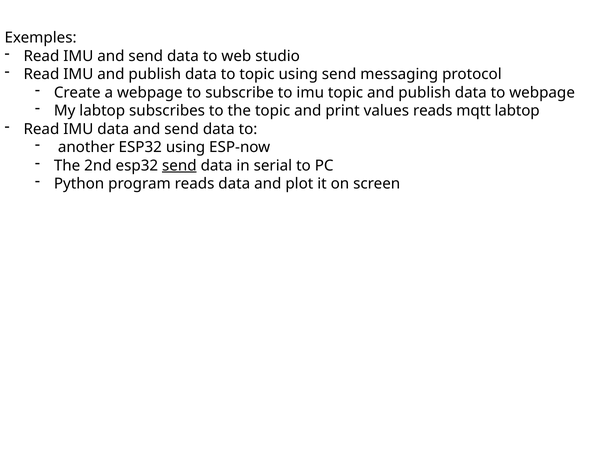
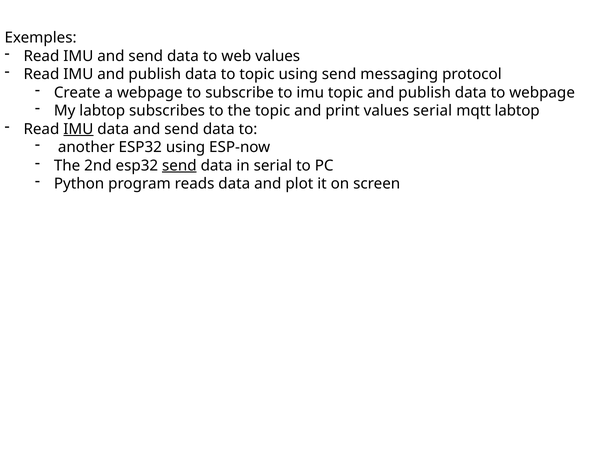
web studio: studio -> values
values reads: reads -> serial
IMU at (78, 129) underline: none -> present
